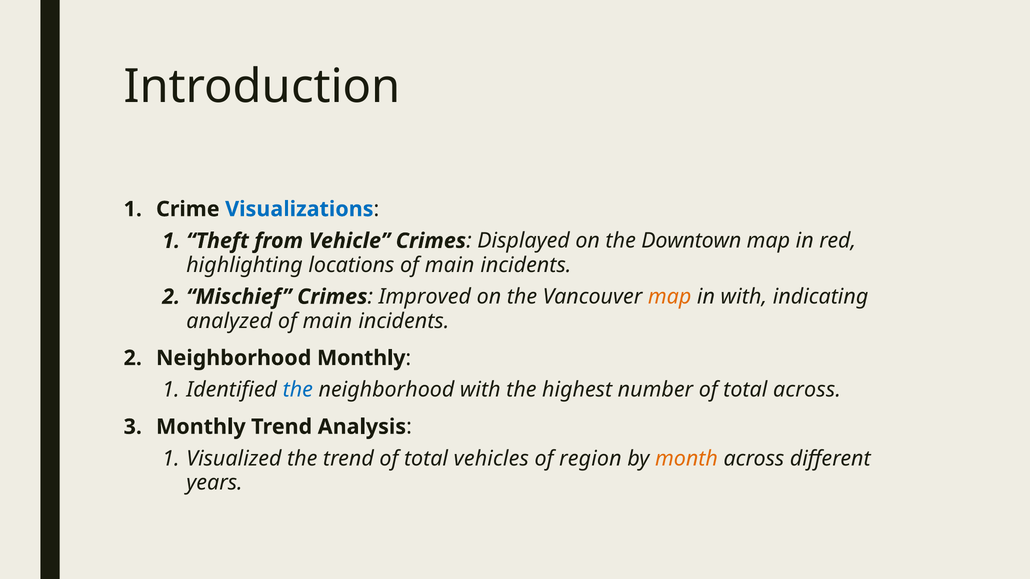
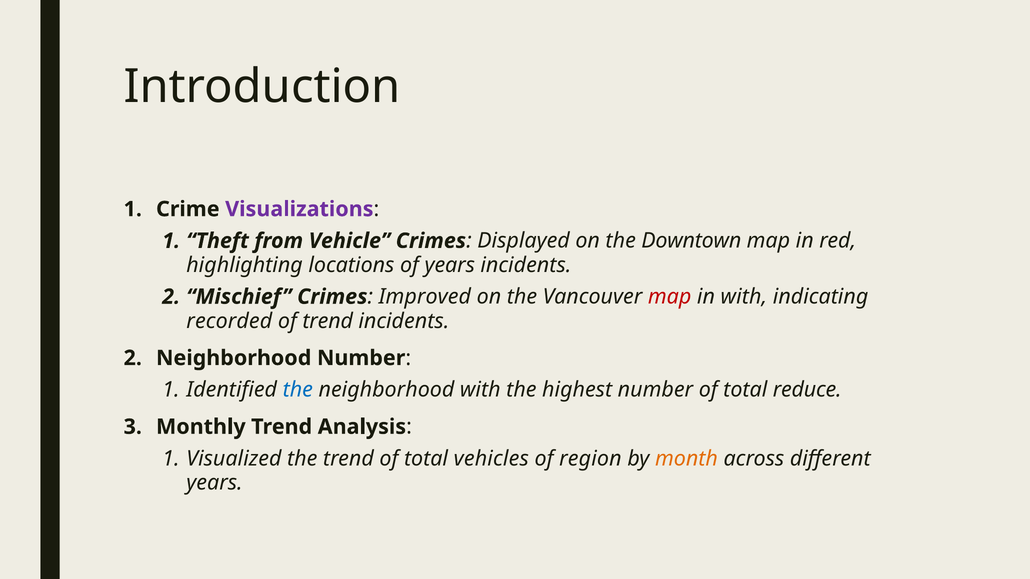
Visualizations colour: blue -> purple
locations of main: main -> years
map at (670, 297) colour: orange -> red
analyzed: analyzed -> recorded
main at (327, 321): main -> trend
Neighborhood Monthly: Monthly -> Number
total across: across -> reduce
